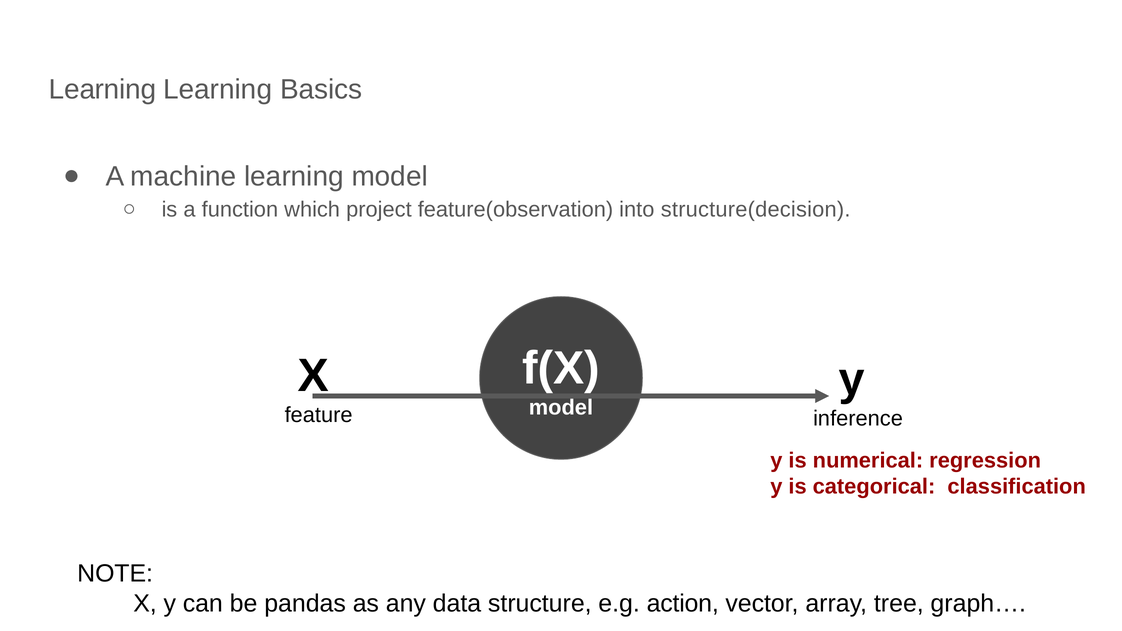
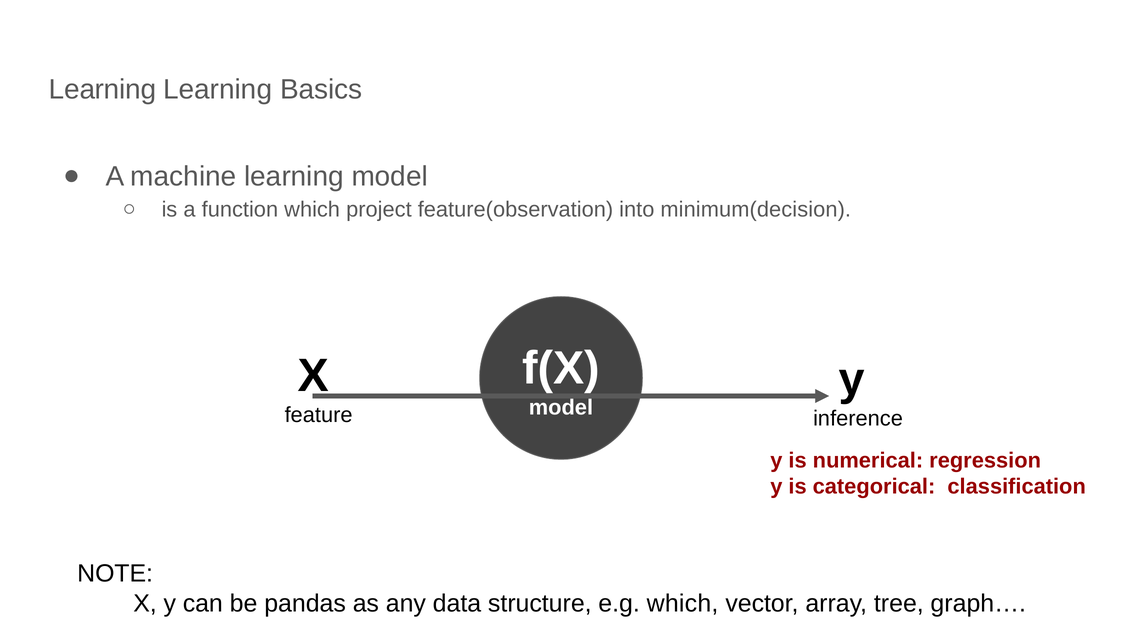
structure(decision: structure(decision -> minimum(decision
e.g action: action -> which
